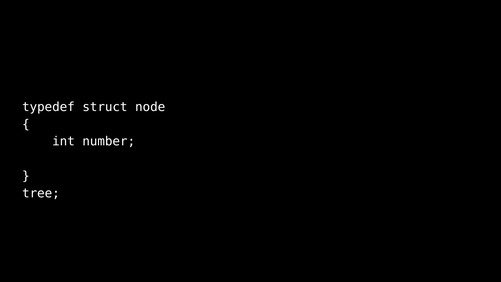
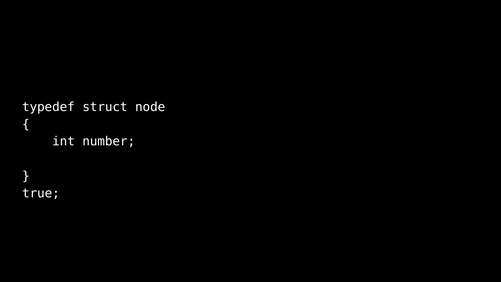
tree: tree -> true
